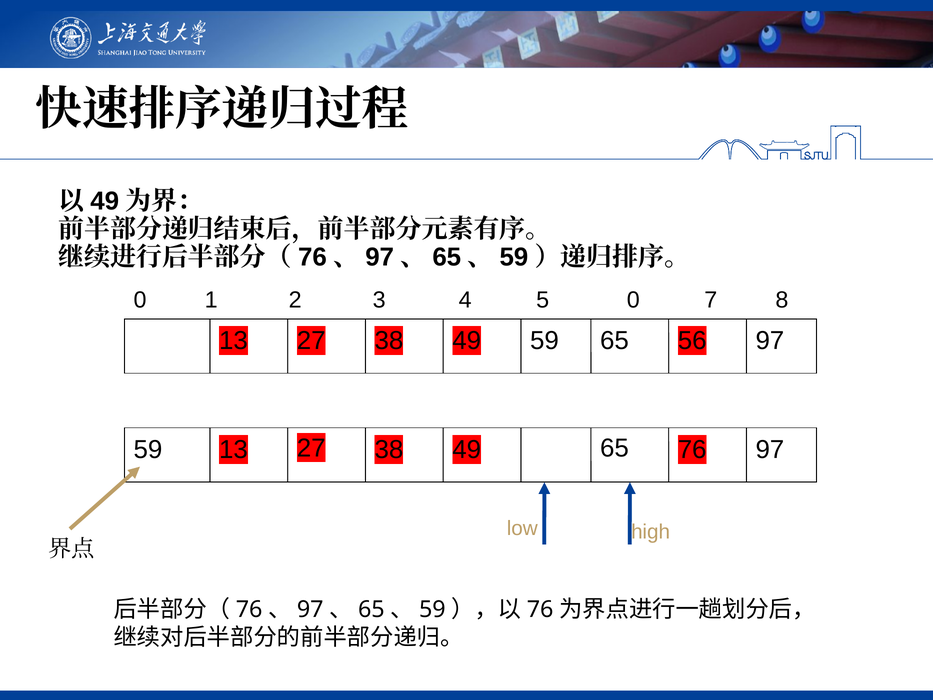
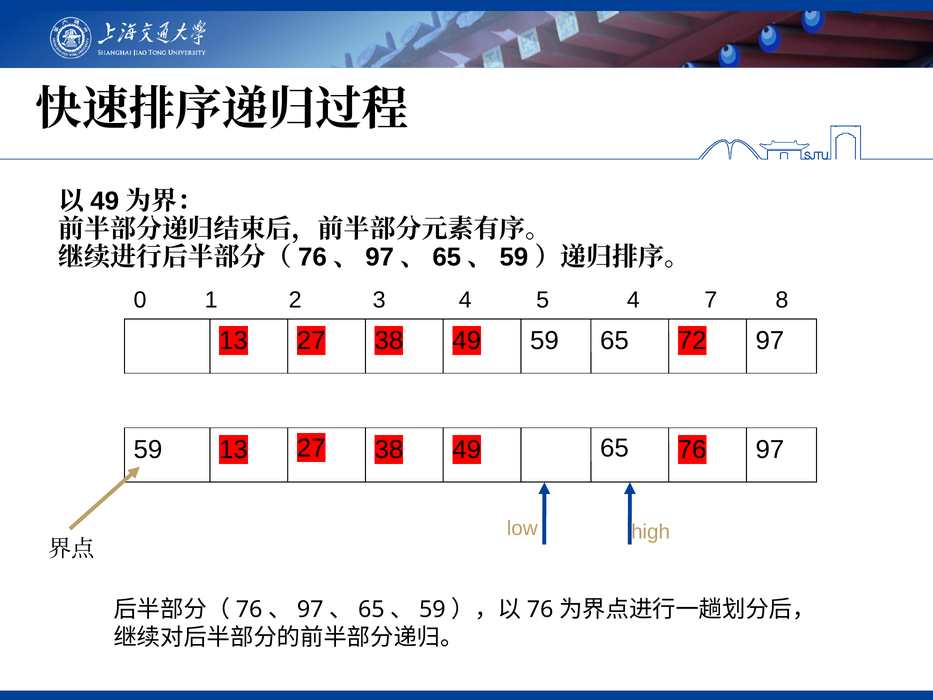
5 0: 0 -> 4
56: 56 -> 72
